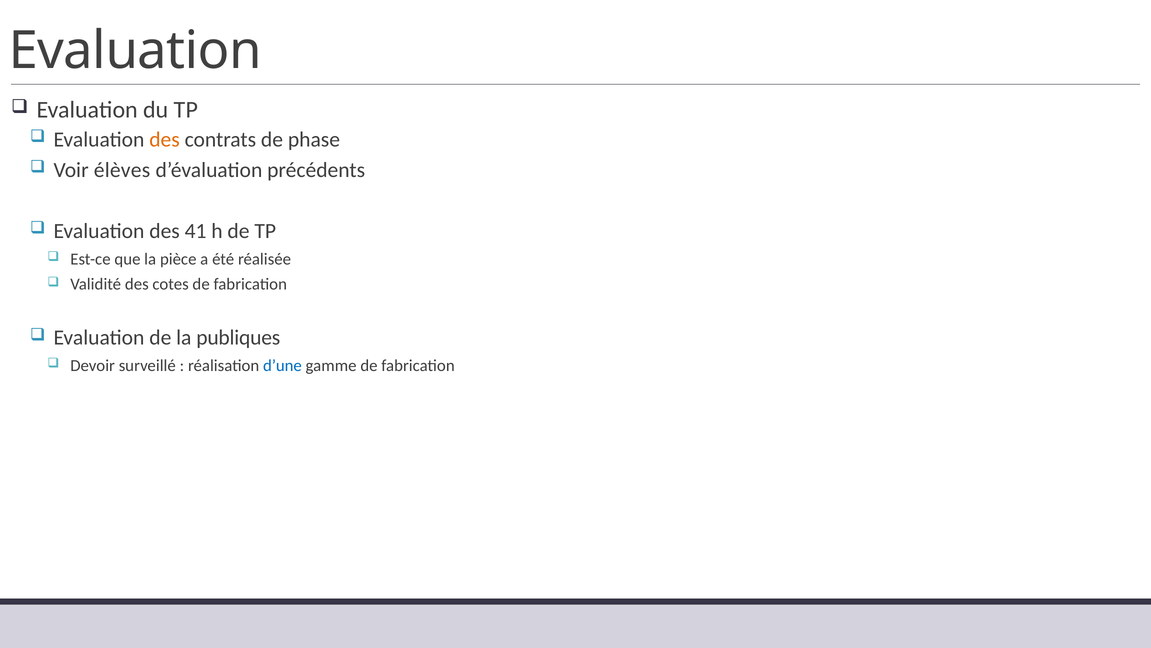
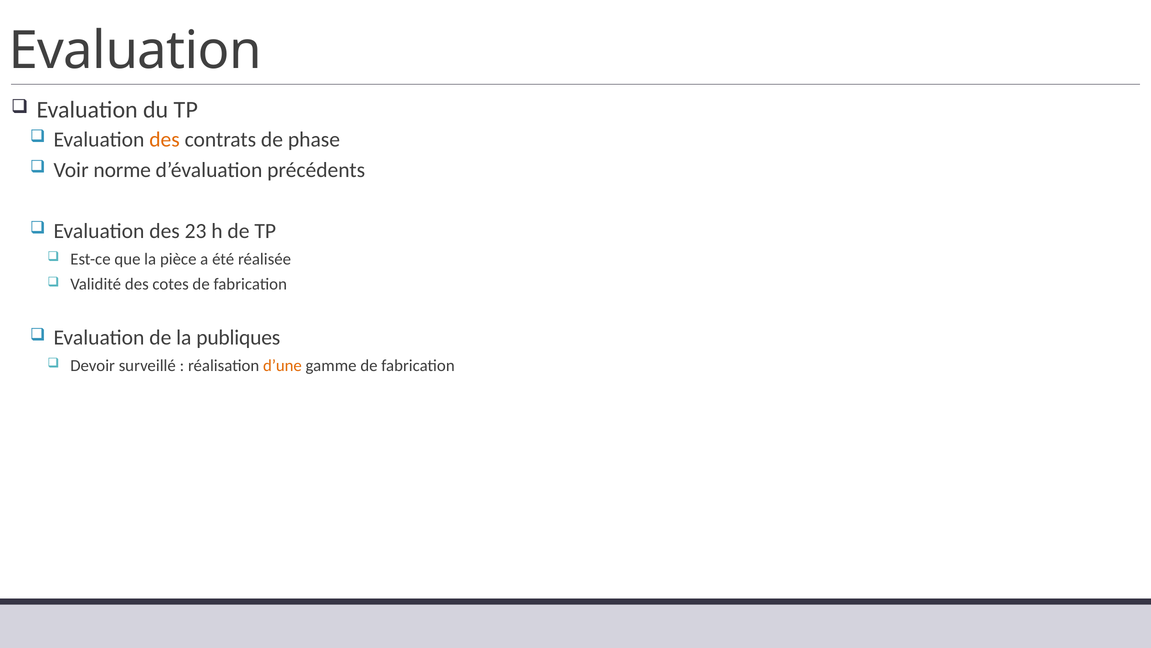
élèves: élèves -> norme
41: 41 -> 23
d’une colour: blue -> orange
